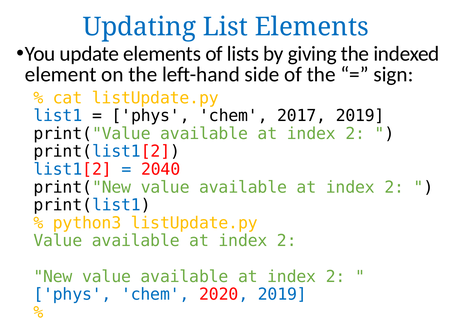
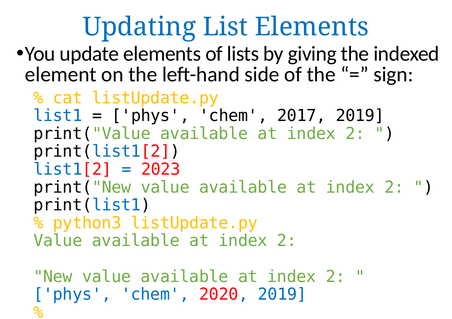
2040: 2040 -> 2023
